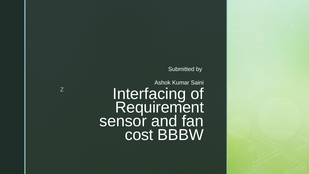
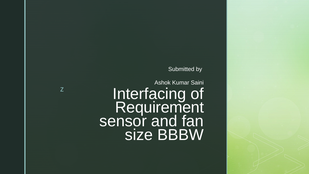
cost: cost -> size
